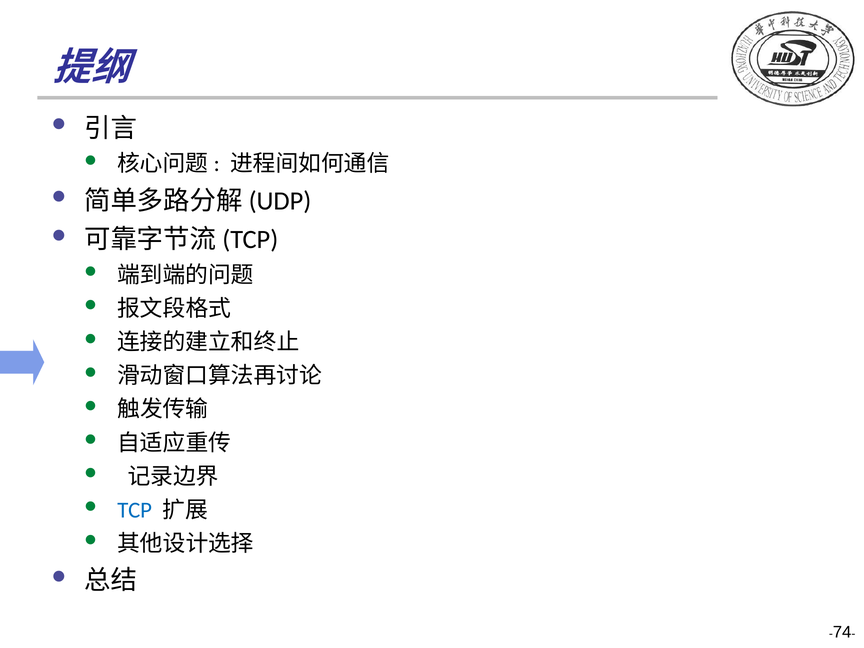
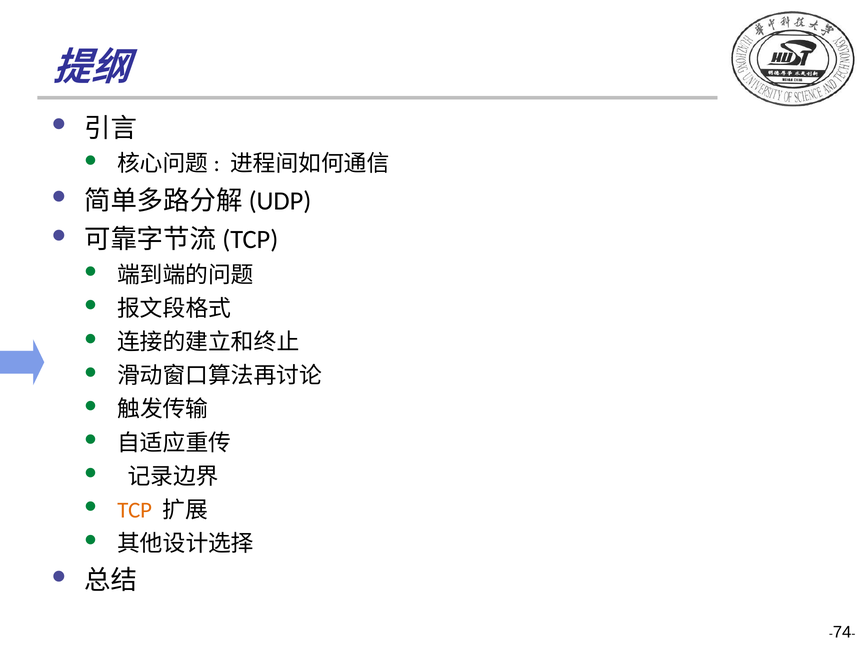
TCP colour: blue -> orange
